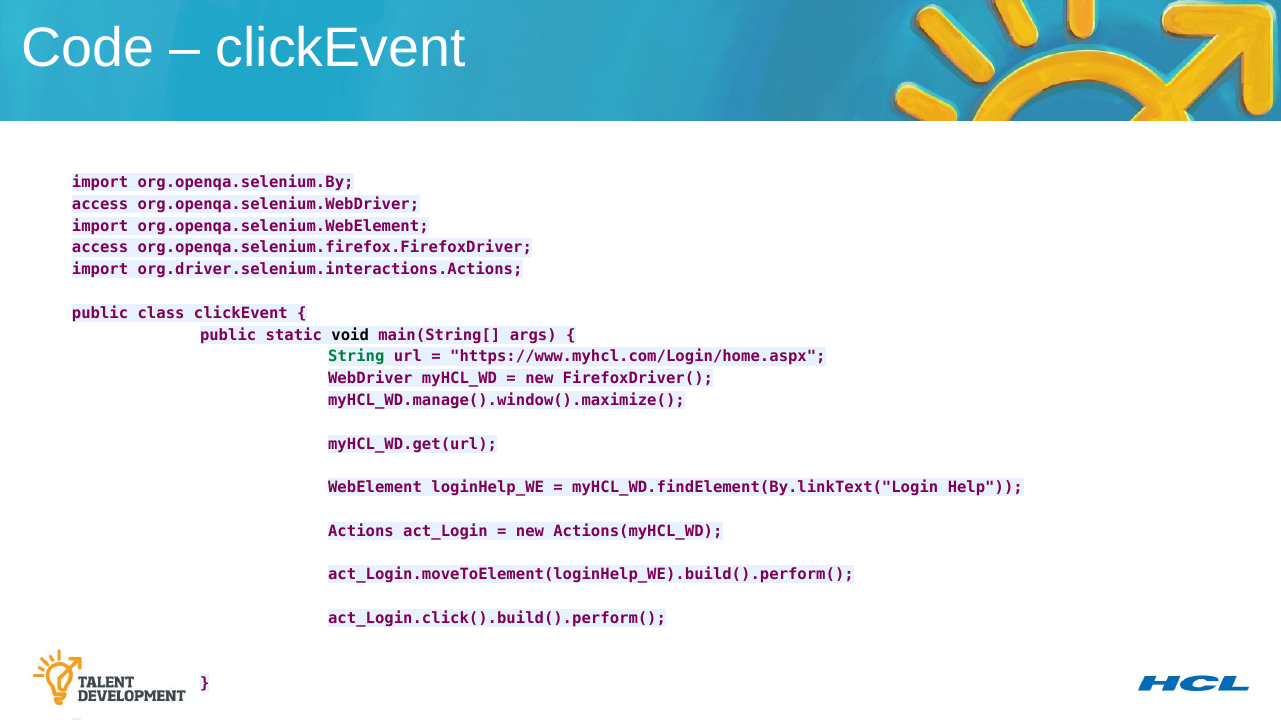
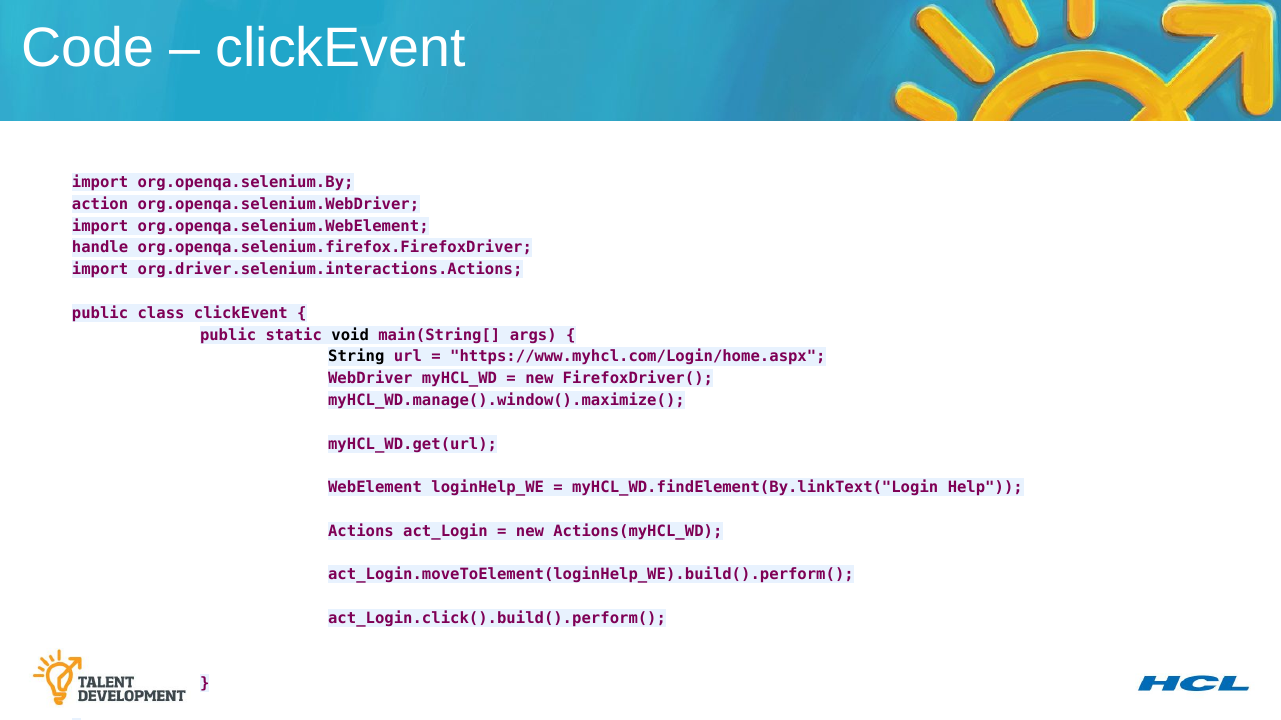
access at (100, 204): access -> action
access at (100, 248): access -> handle
String colour: green -> black
